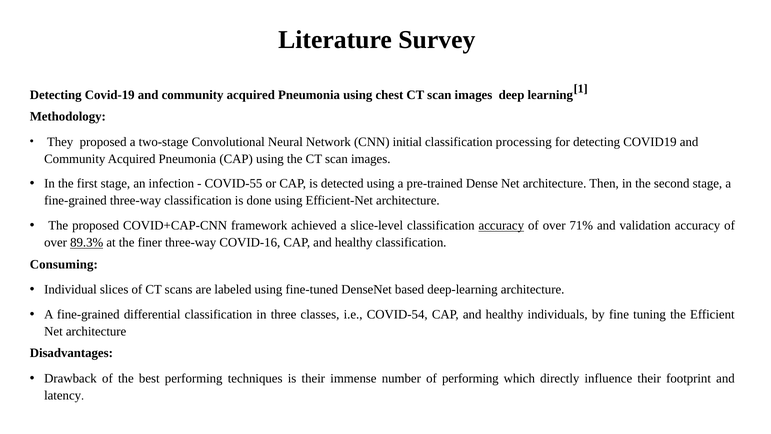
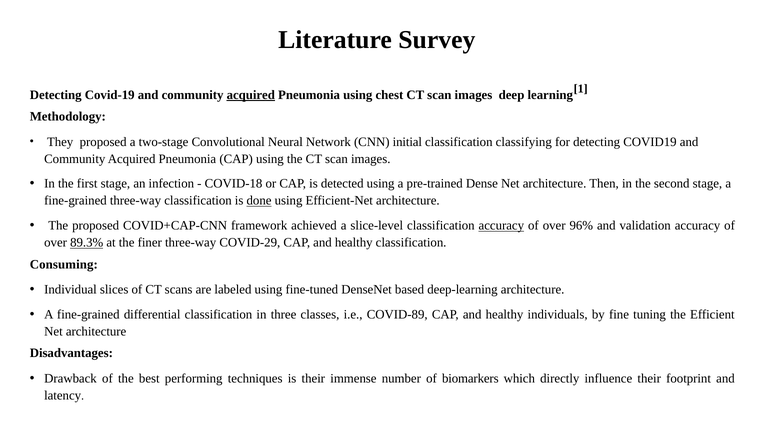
acquired at (251, 95) underline: none -> present
processing: processing -> classifying
COVID-55: COVID-55 -> COVID-18
done underline: none -> present
71%: 71% -> 96%
COVID-16: COVID-16 -> COVID-29
COVID-54: COVID-54 -> COVID-89
of performing: performing -> biomarkers
